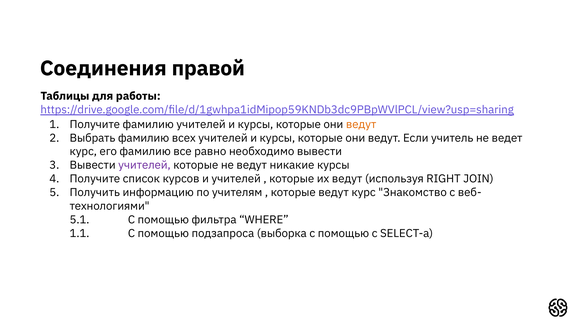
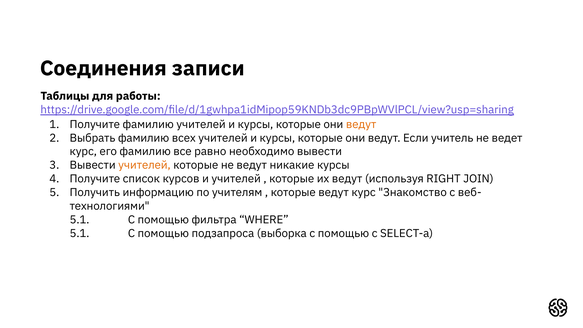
правой: правой -> записи
учителей at (144, 165) colour: purple -> orange
1.1 at (80, 233): 1.1 -> 5.1
